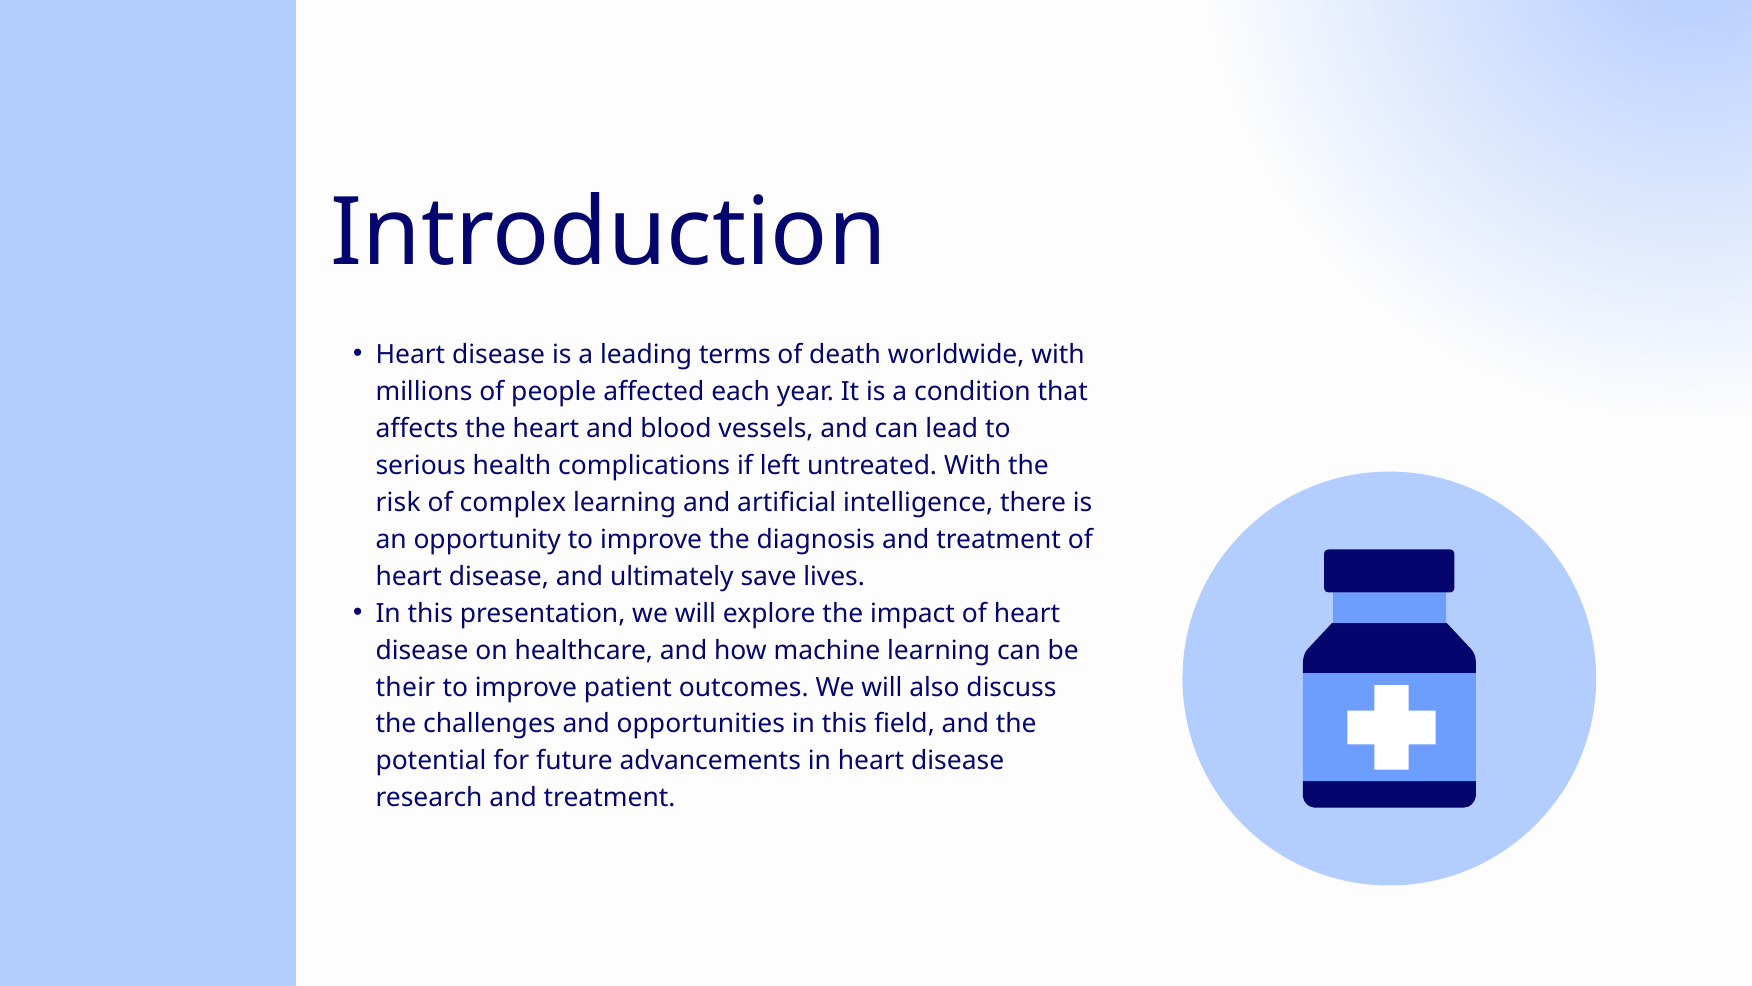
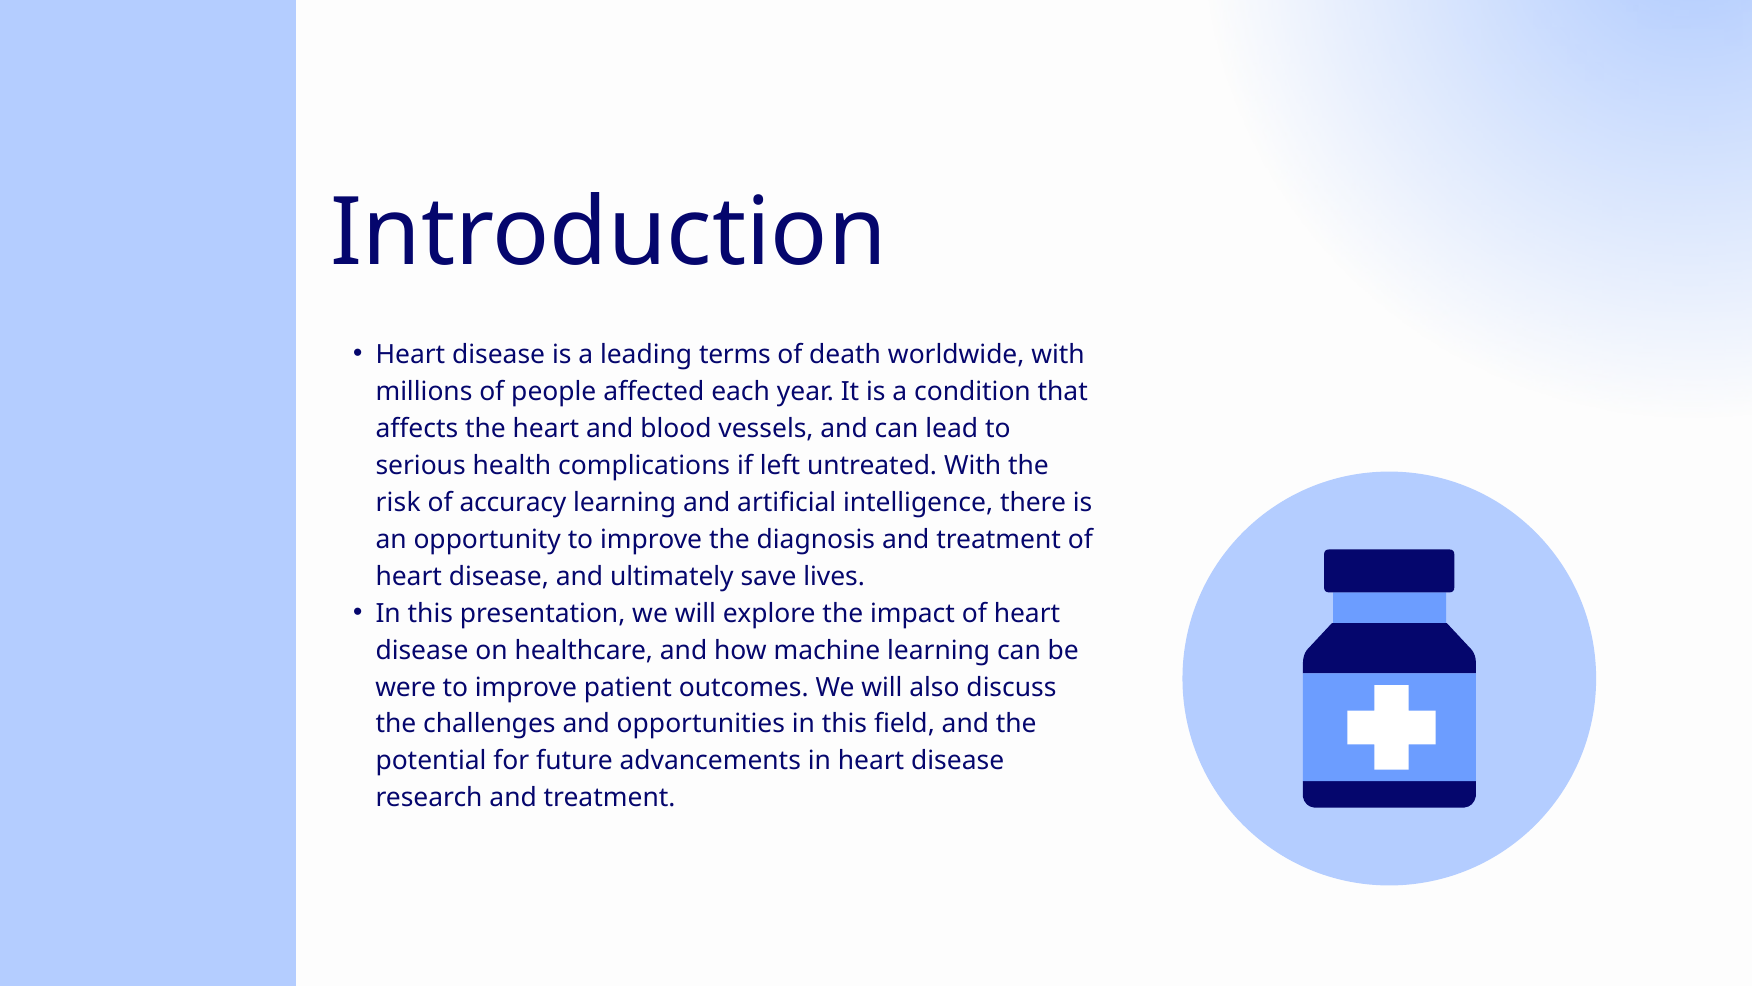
complex: complex -> accuracy
their: their -> were
